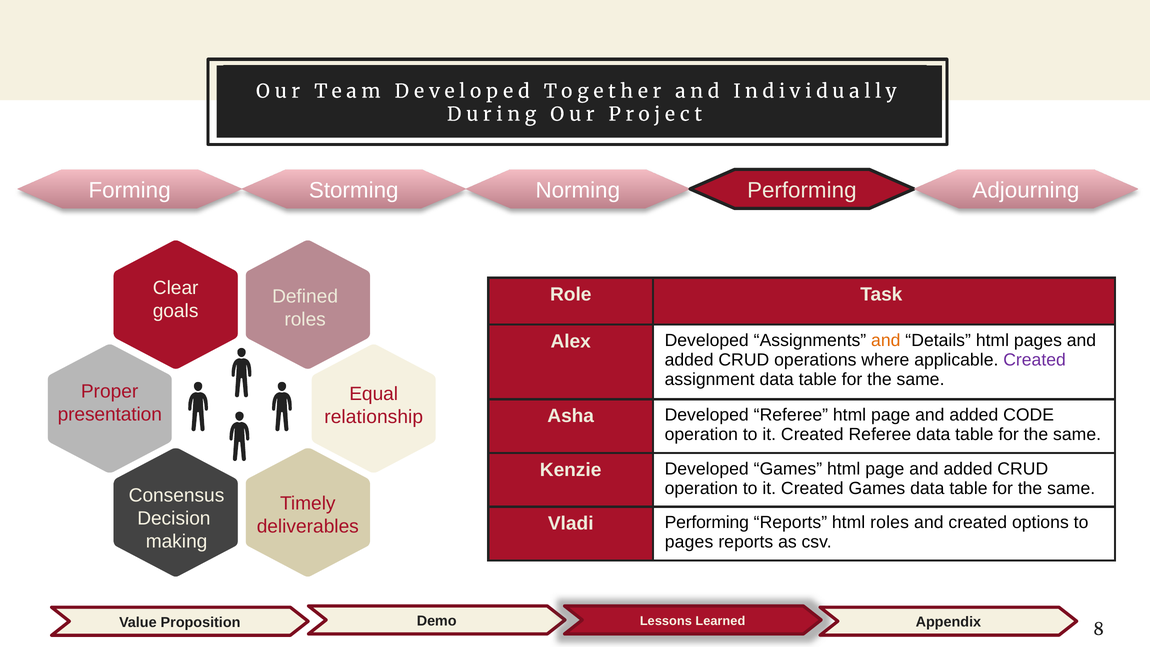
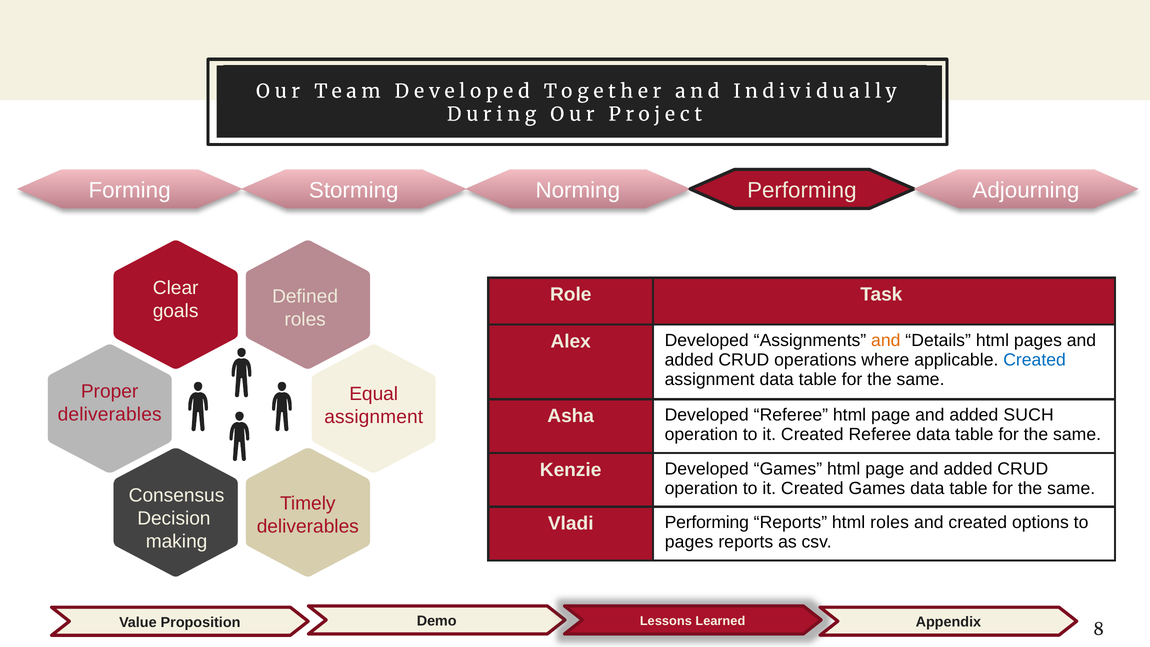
Created at (1035, 360) colour: purple -> blue
presentation at (110, 415): presentation -> deliverables
CODE: CODE -> SUCH
relationship at (374, 417): relationship -> assignment
